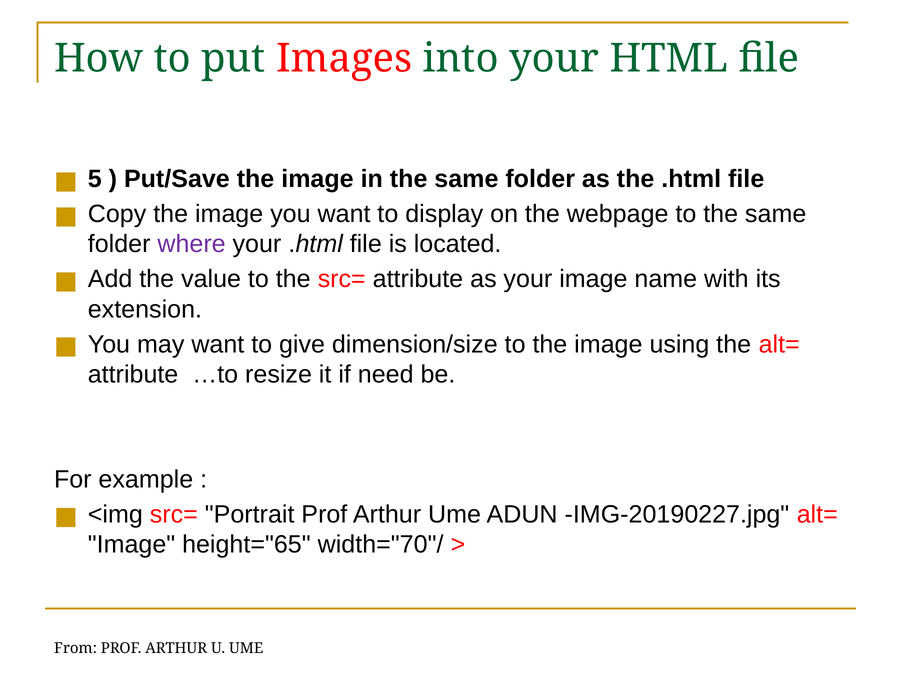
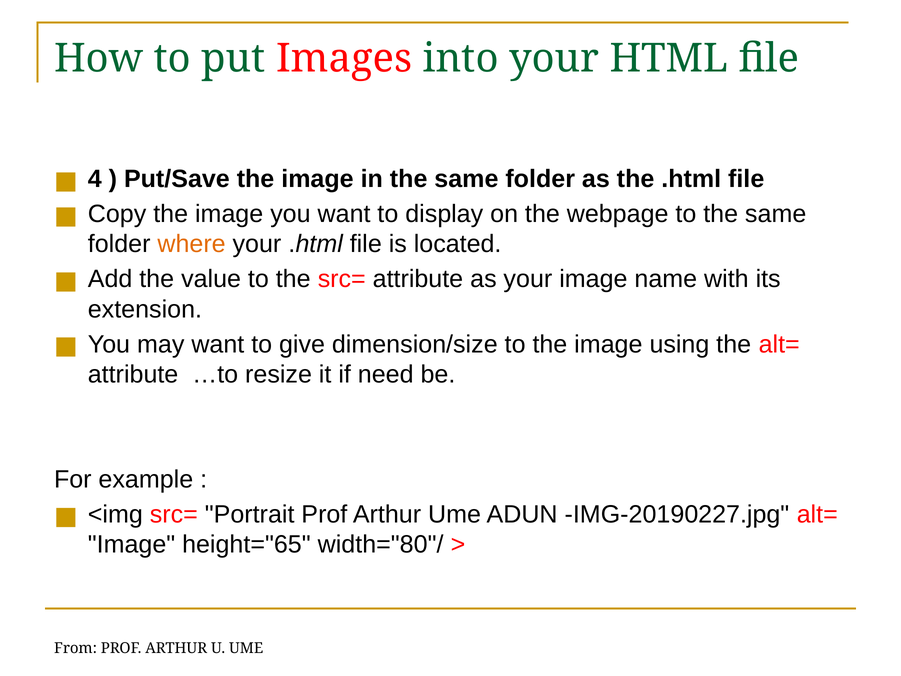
5: 5 -> 4
where colour: purple -> orange
width="70"/: width="70"/ -> width="80"/
